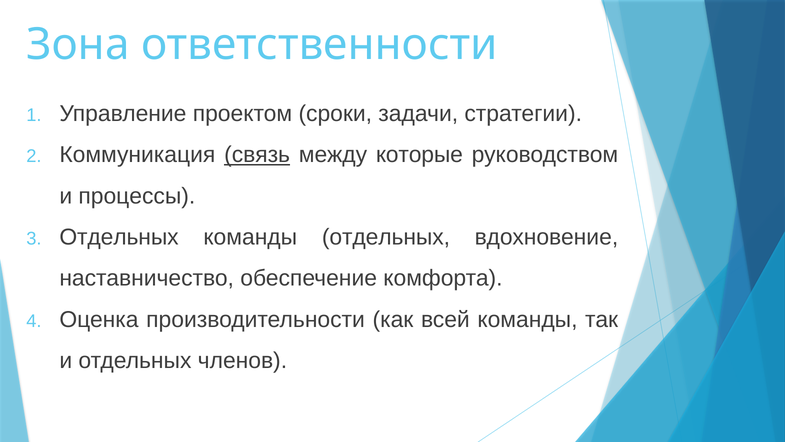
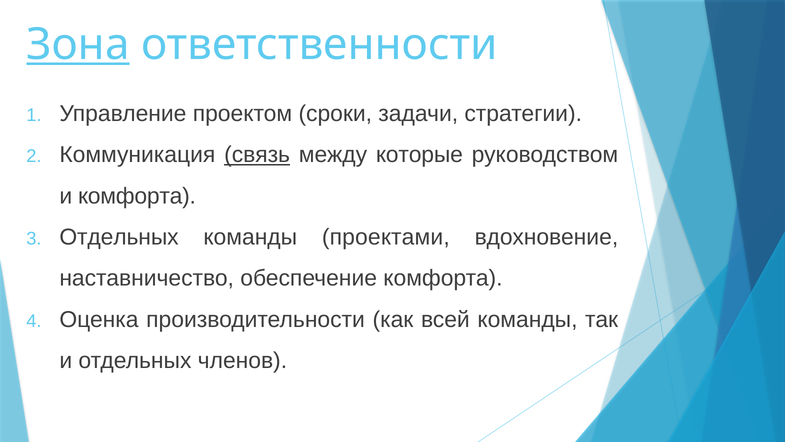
Зона underline: none -> present
и процессы: процессы -> комфорта
команды отдельных: отдельных -> проектами
